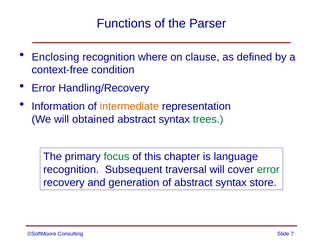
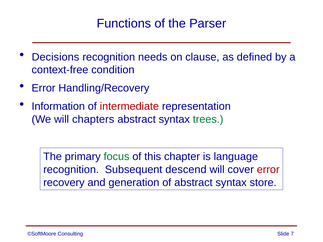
Enclosing: Enclosing -> Decisions
where: where -> needs
intermediate colour: orange -> red
obtained: obtained -> chapters
traversal: traversal -> descend
error at (268, 170) colour: green -> red
